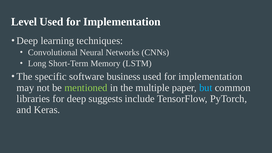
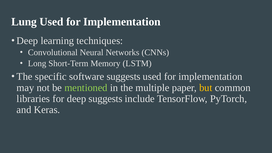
Level: Level -> Lung
software business: business -> suggests
but colour: light blue -> yellow
